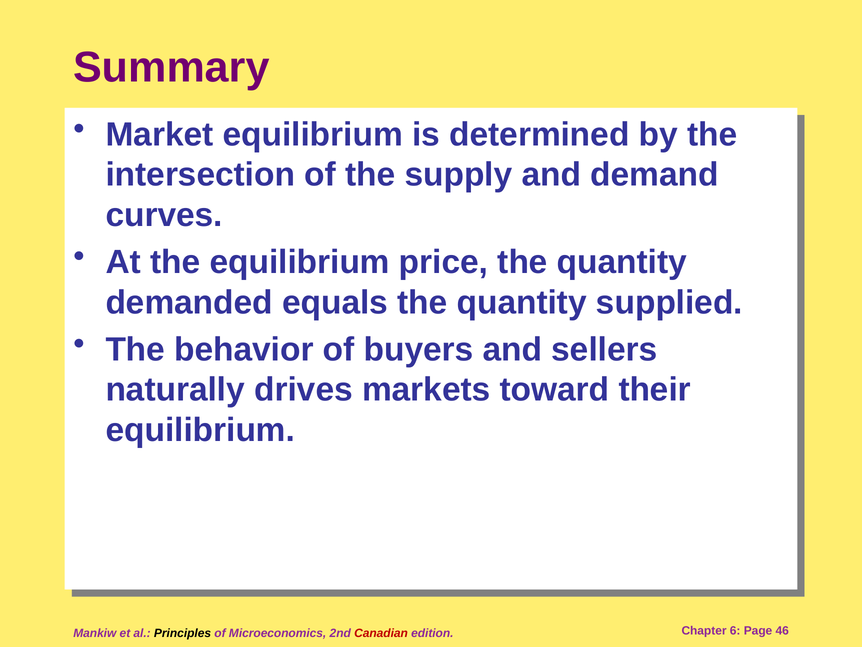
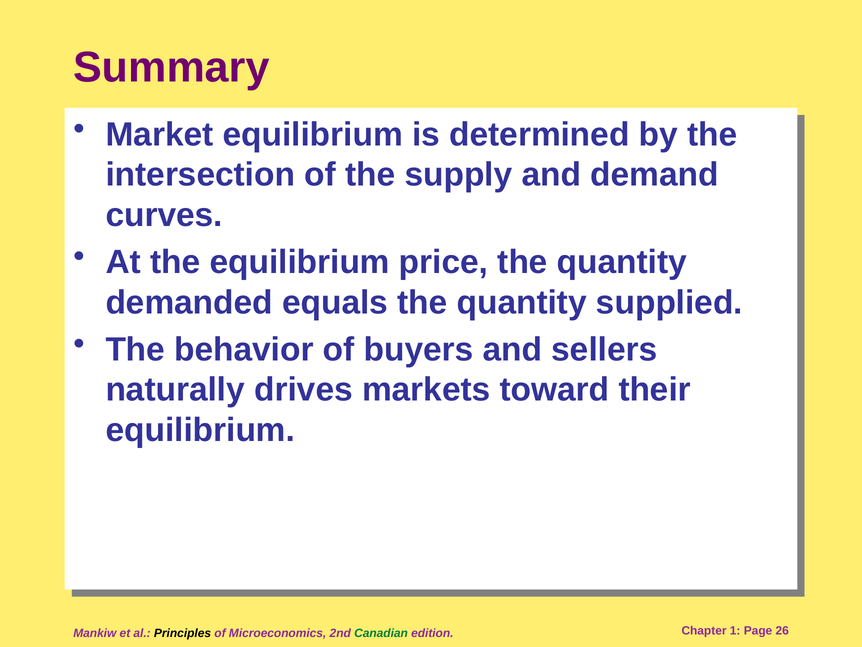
Canadian colour: red -> green
6: 6 -> 1
46: 46 -> 26
